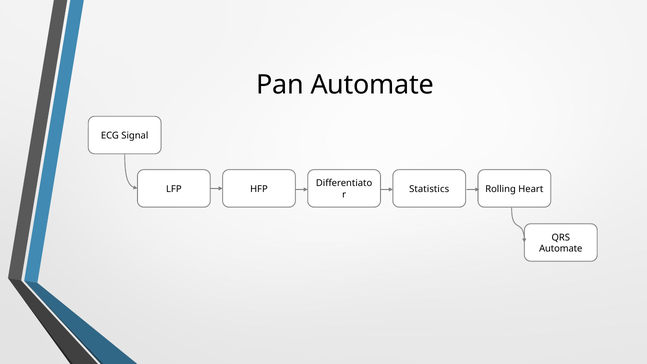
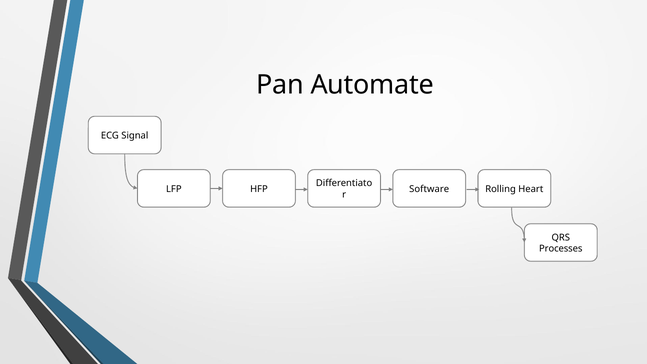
Statistics: Statistics -> Software
Automate at (561, 249): Automate -> Processes
